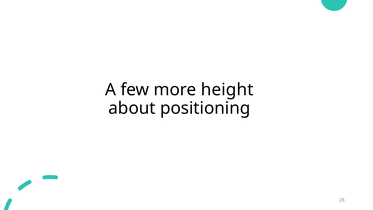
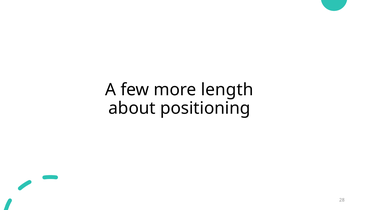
height: height -> length
